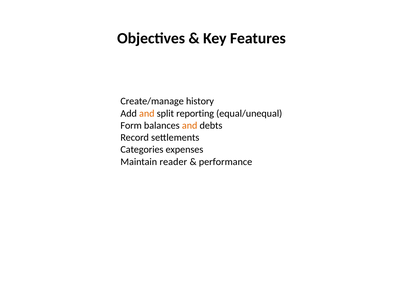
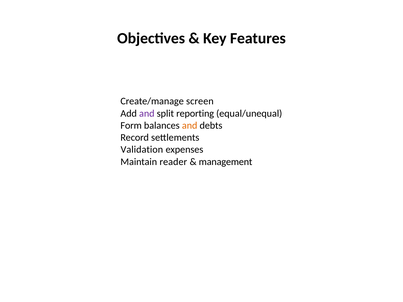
history: history -> screen
and at (147, 113) colour: orange -> purple
Categories: Categories -> Validation
performance: performance -> management
